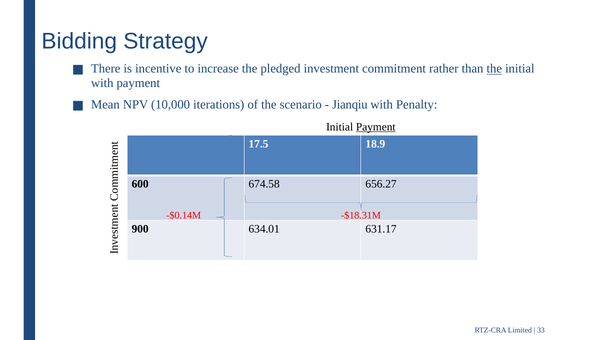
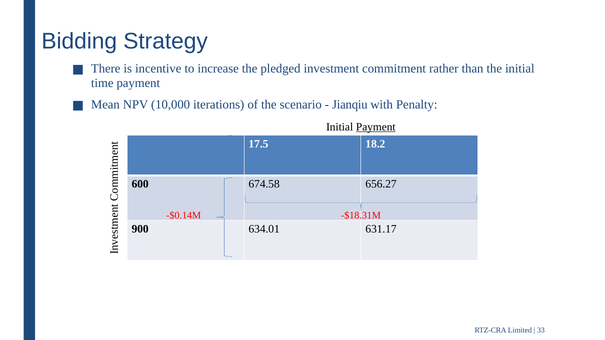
the at (494, 69) underline: present -> none
with at (102, 83): with -> time
18.9: 18.9 -> 18.2
